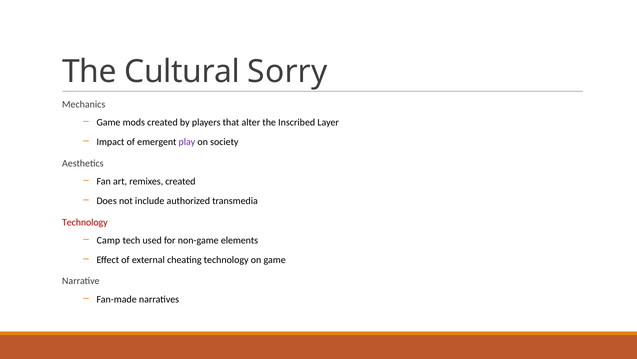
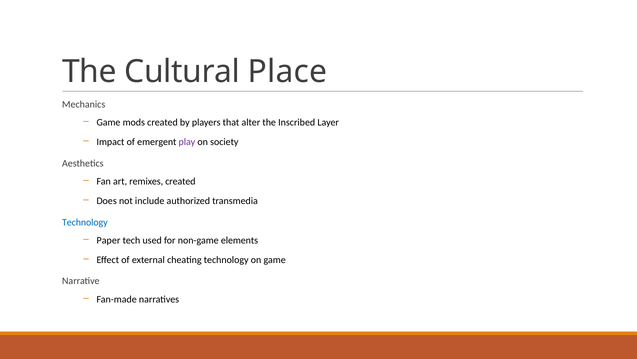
Sorry: Sorry -> Place
Technology at (85, 222) colour: red -> blue
Camp: Camp -> Paper
